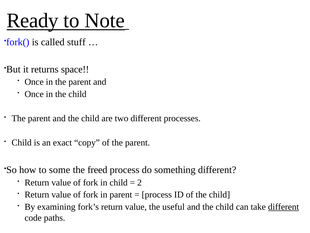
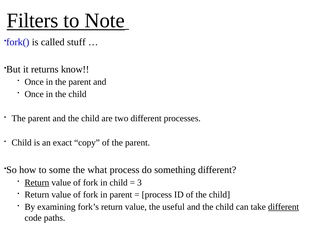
Ready: Ready -> Filters
space: space -> know
freed: freed -> what
Return at (37, 182) underline: none -> present
2: 2 -> 3
